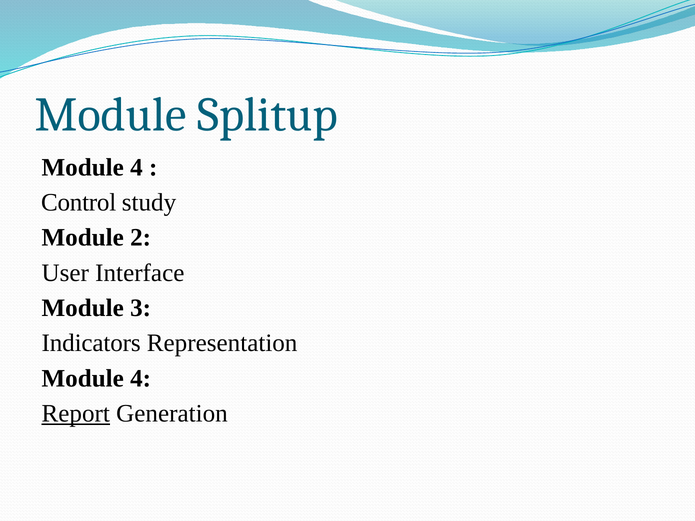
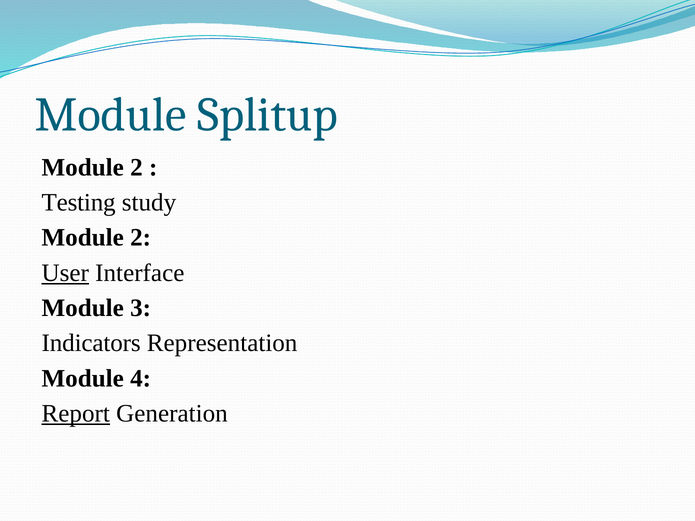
4 at (136, 167): 4 -> 2
Control: Control -> Testing
User underline: none -> present
